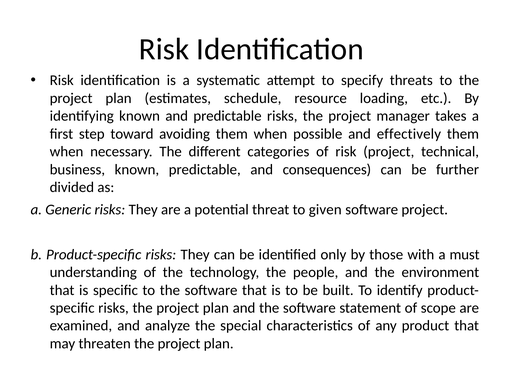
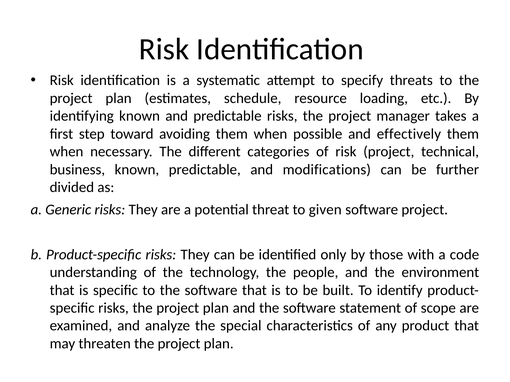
consequences: consequences -> modifications
must: must -> code
